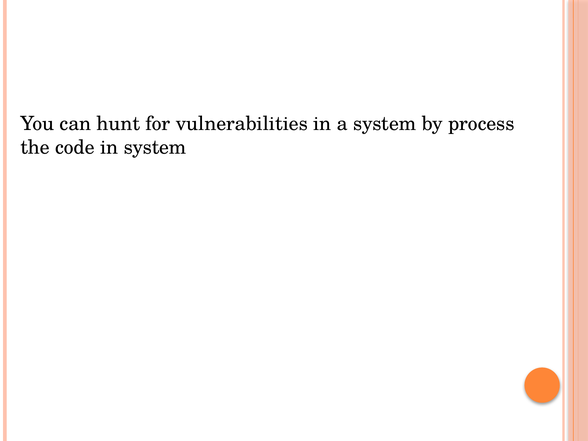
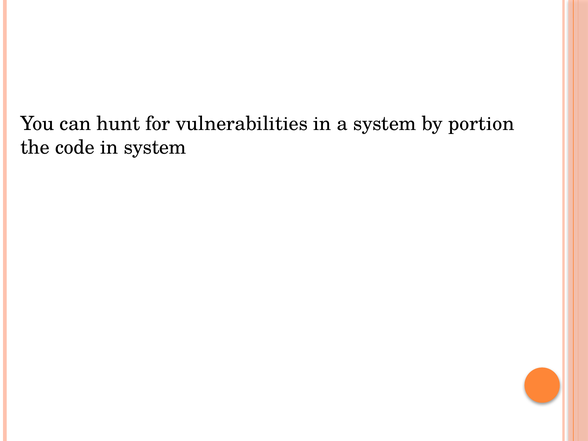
process: process -> portion
